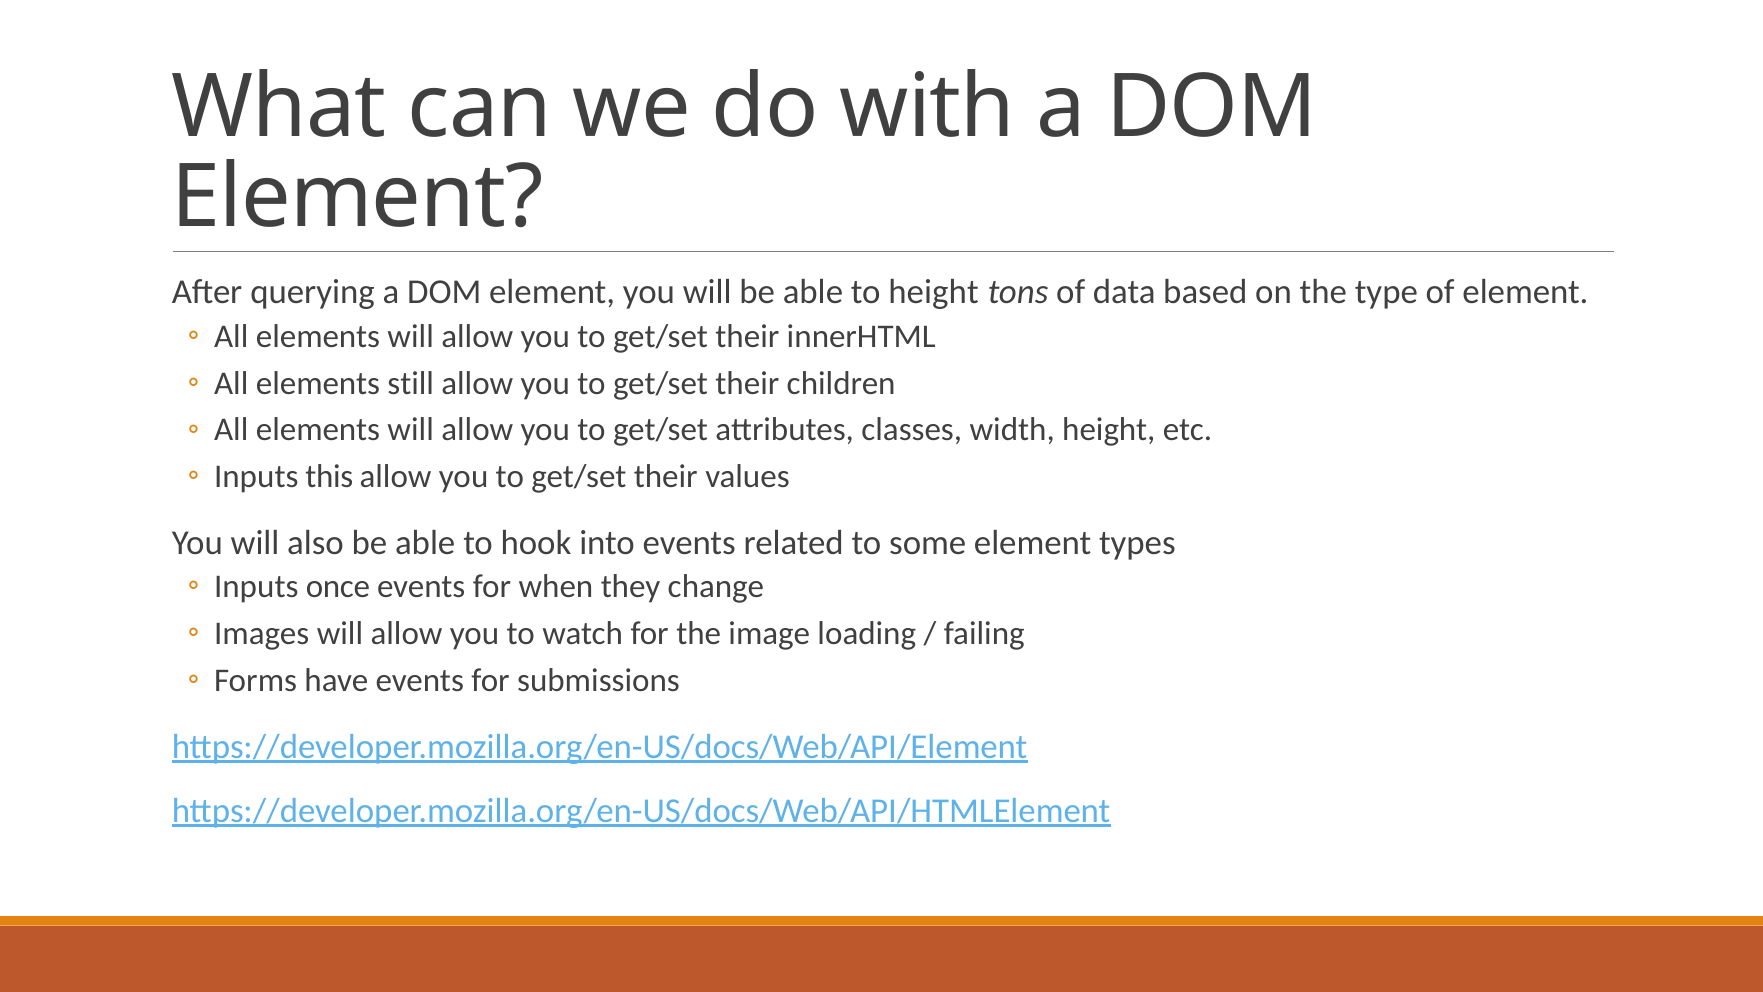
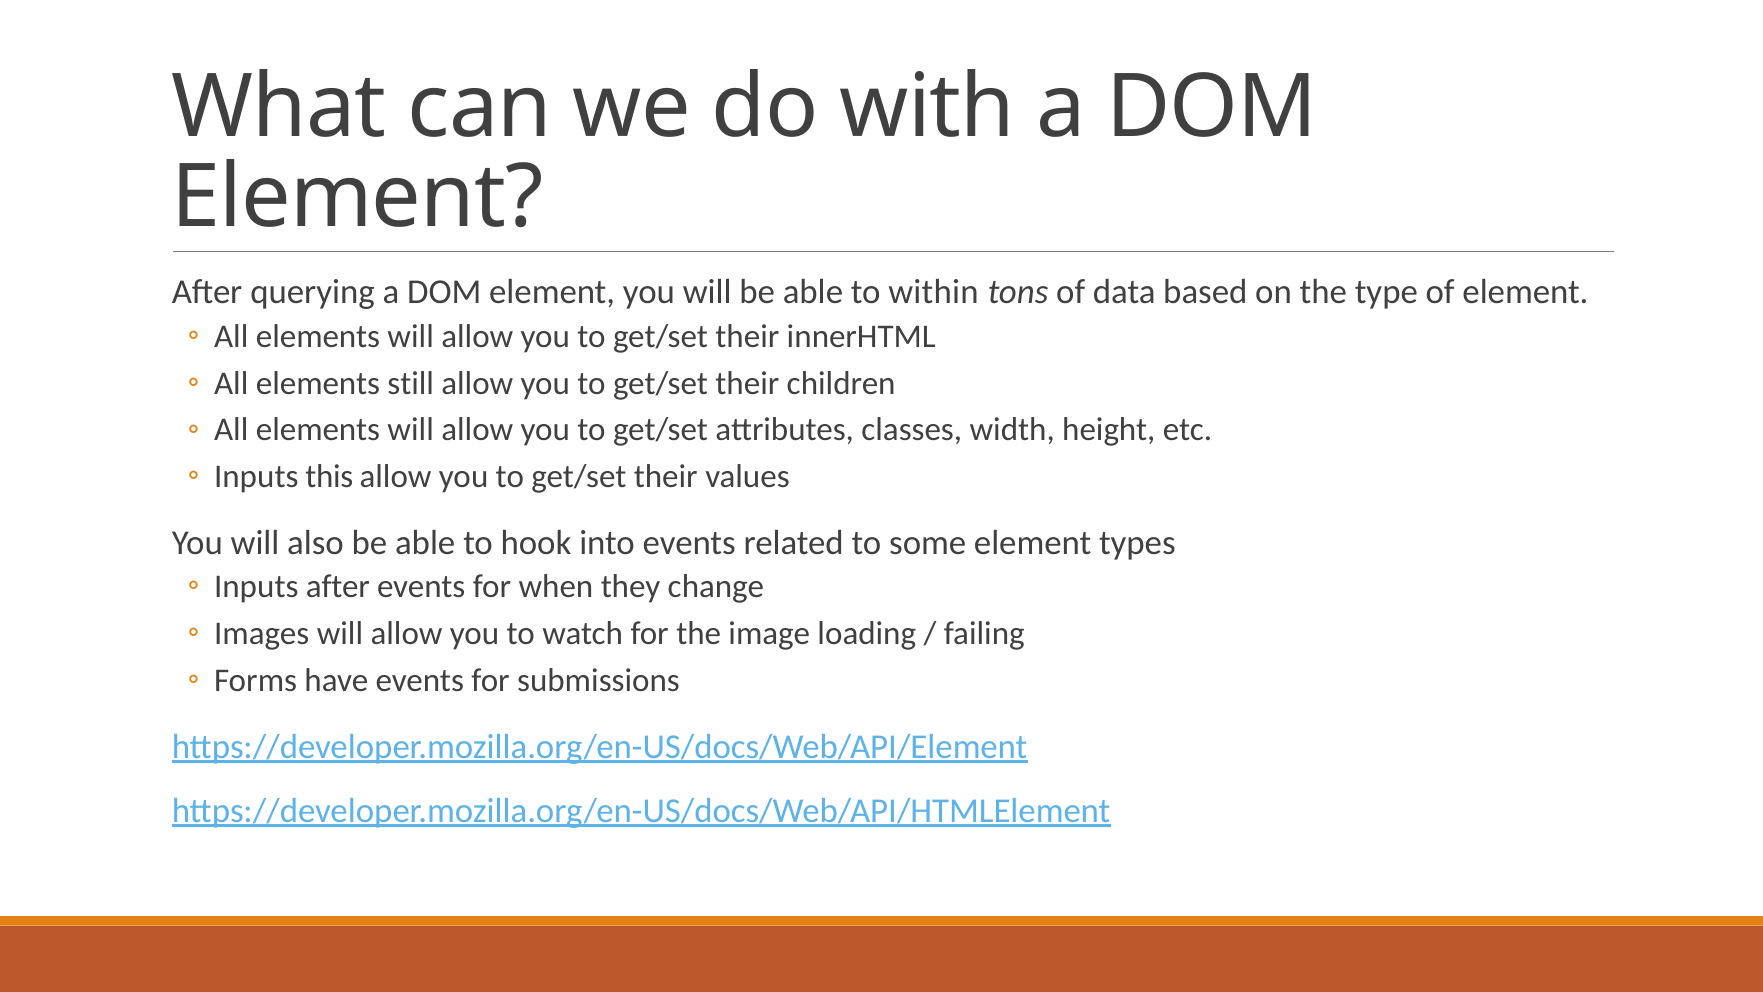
to height: height -> within
Inputs once: once -> after
